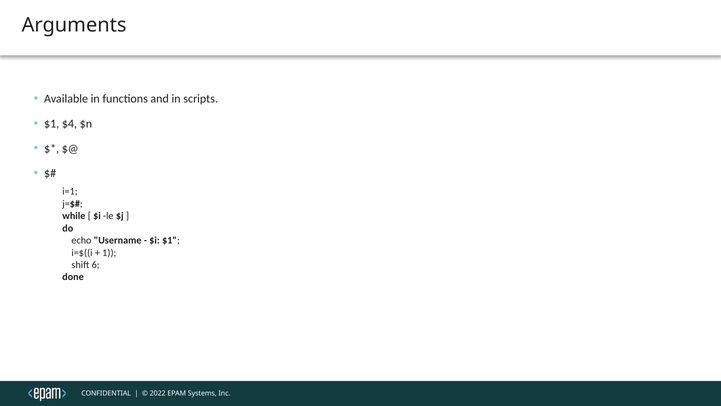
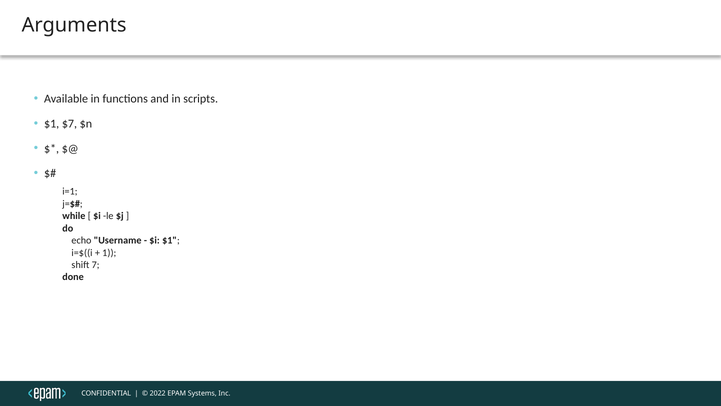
$4: $4 -> $7
6: 6 -> 7
